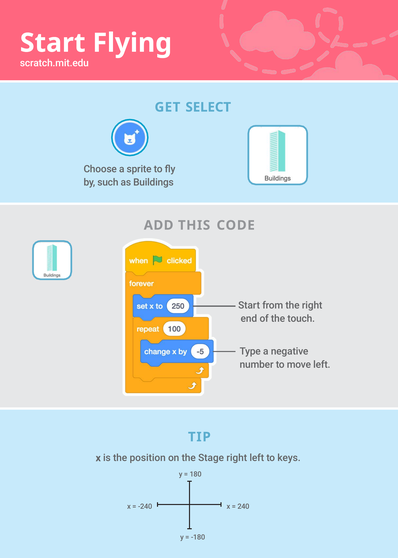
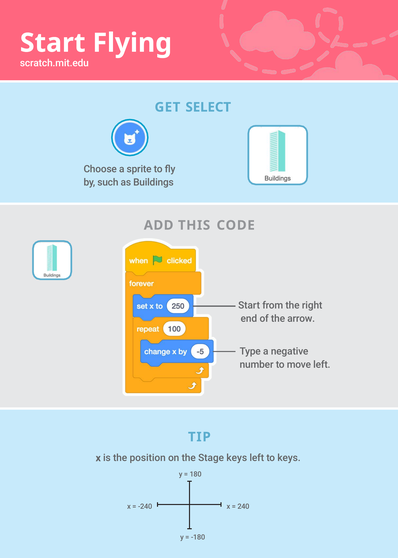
touch: touch -> arrow
Stage right: right -> keys
